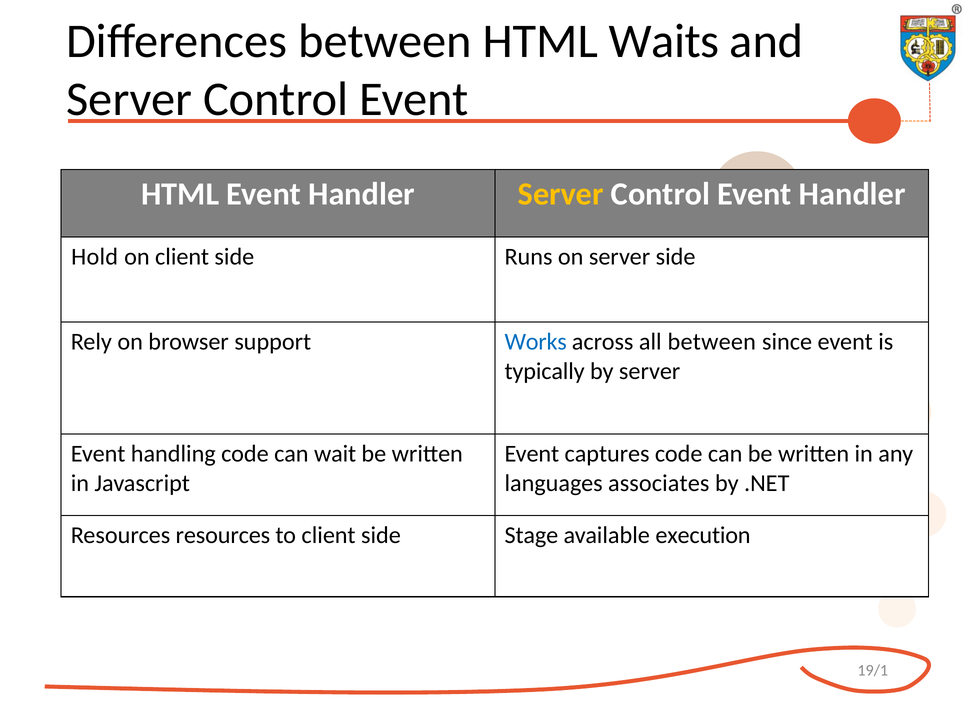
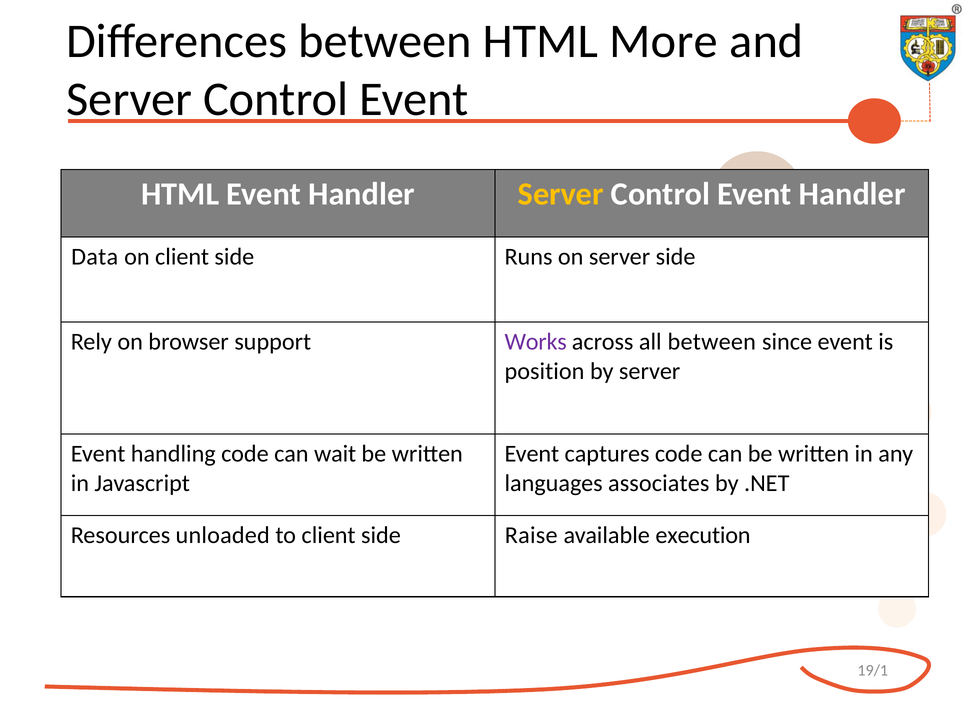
Waits: Waits -> More
Hold: Hold -> Data
Works colour: blue -> purple
typically: typically -> position
Resources resources: resources -> unloaded
Stage: Stage -> Raise
